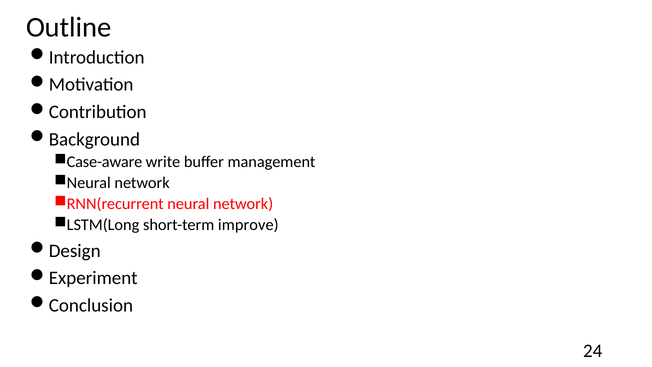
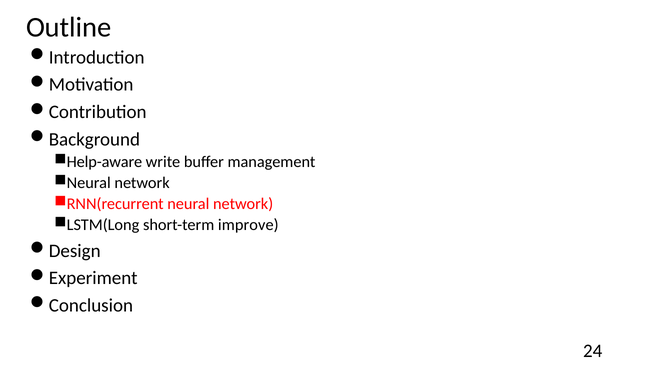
Case-aware: Case-aware -> Help-aware
